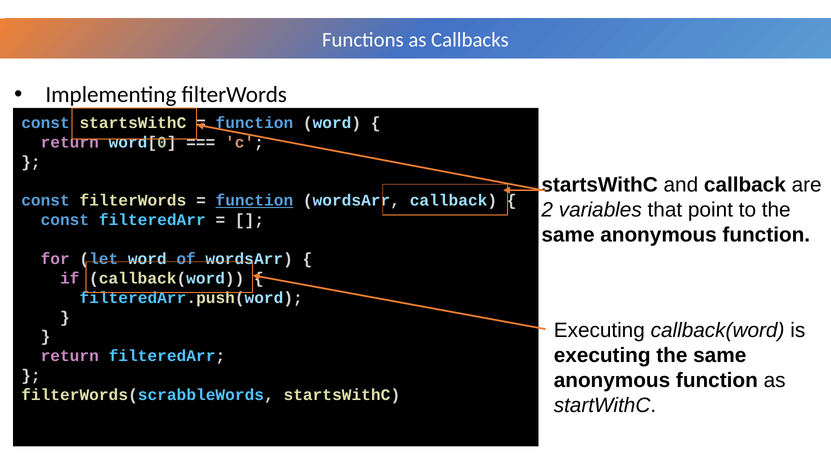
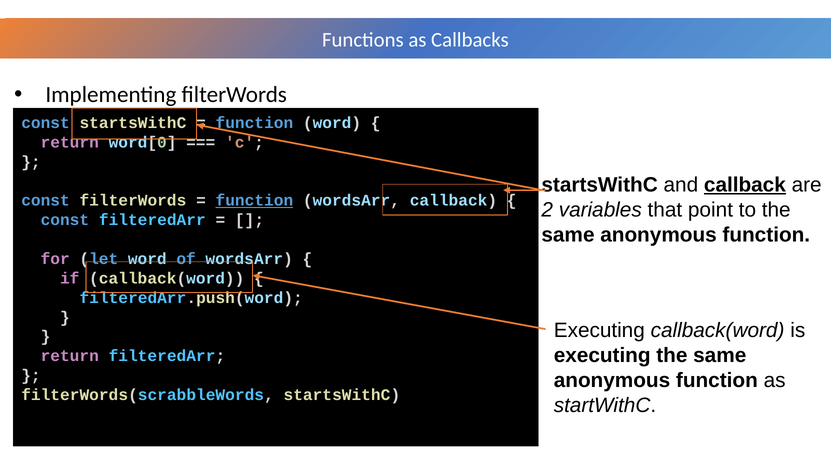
callback at (745, 185) underline: none -> present
